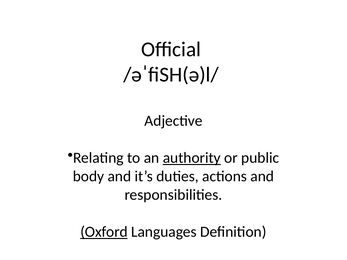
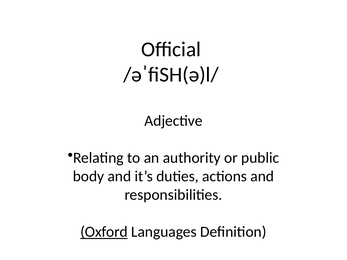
authority underline: present -> none
